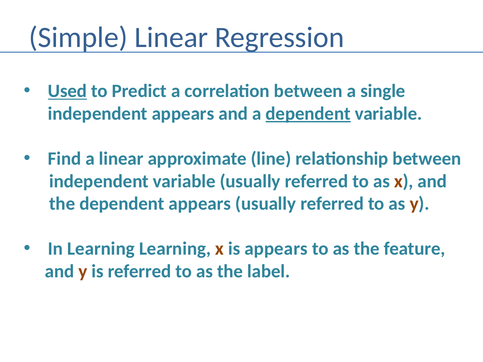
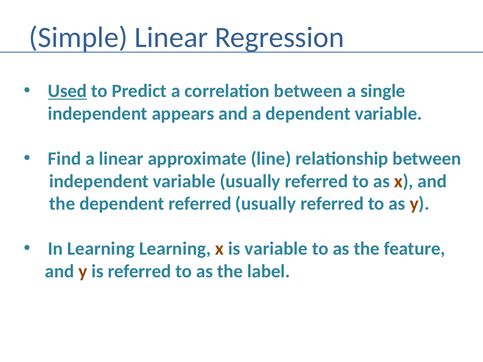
dependent at (308, 114) underline: present -> none
dependent appears: appears -> referred
is appears: appears -> variable
